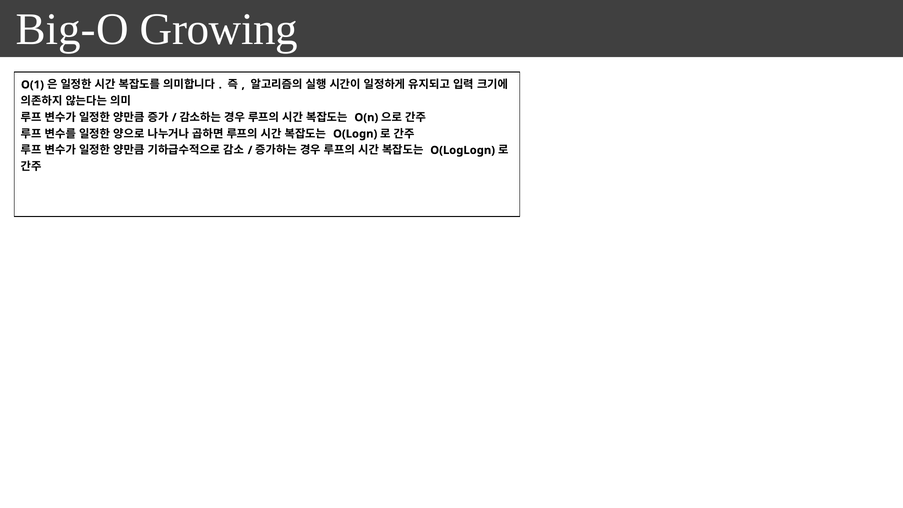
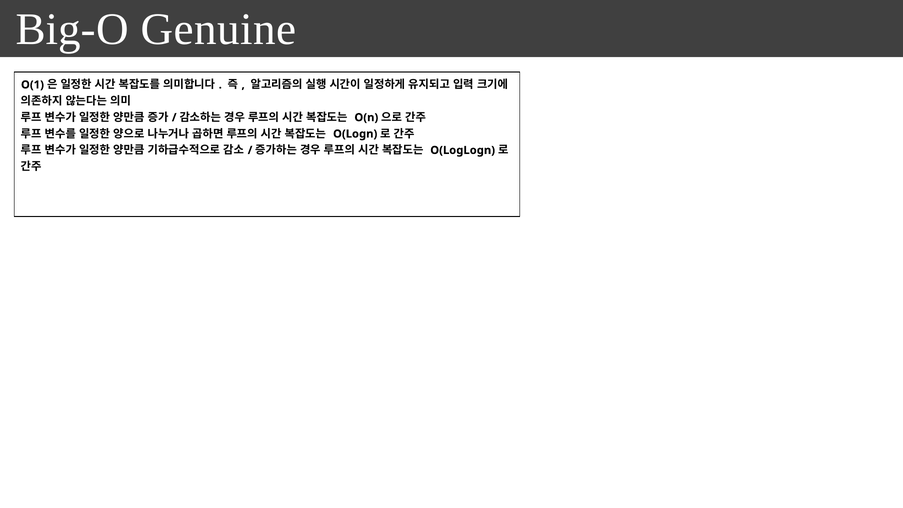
Growing: Growing -> Genuine
